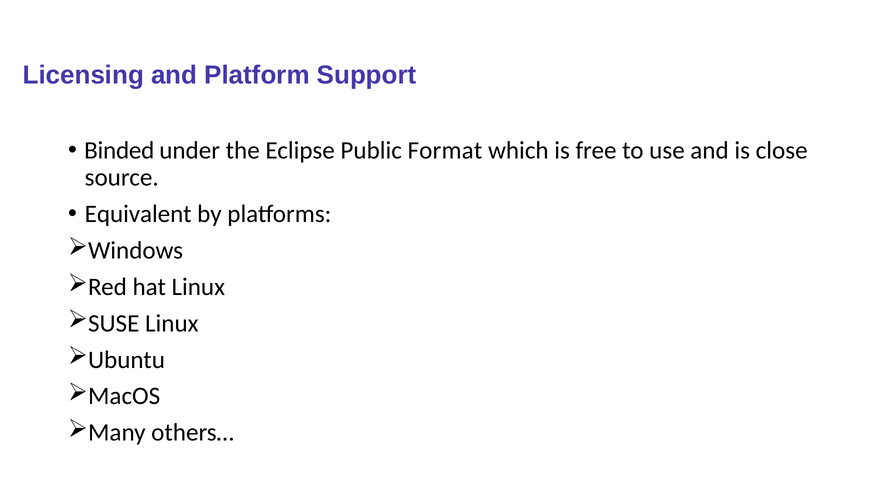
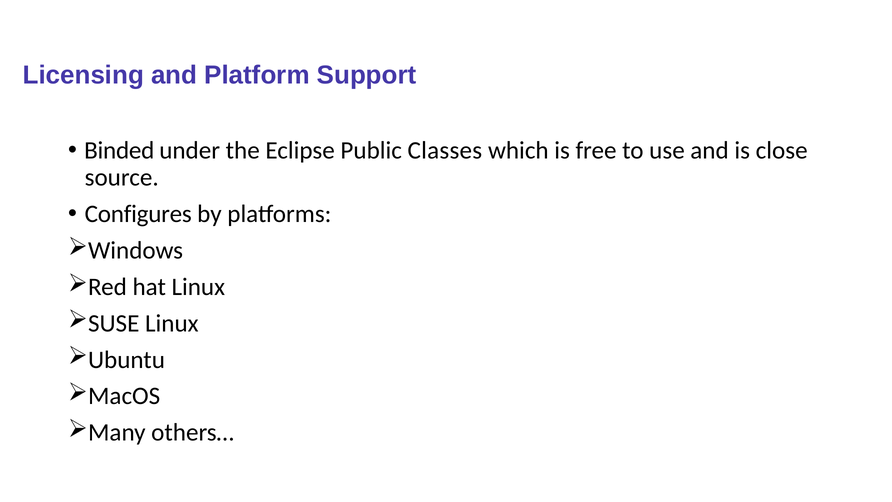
Format: Format -> Classes
Equivalent: Equivalent -> Configures
